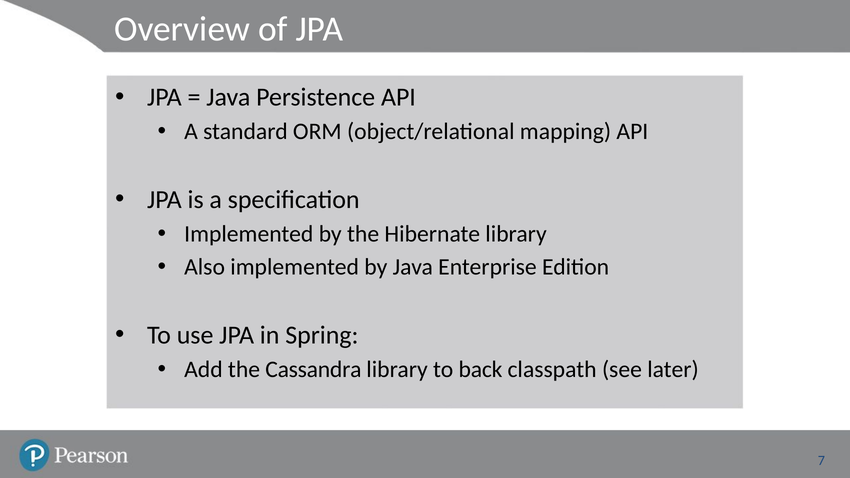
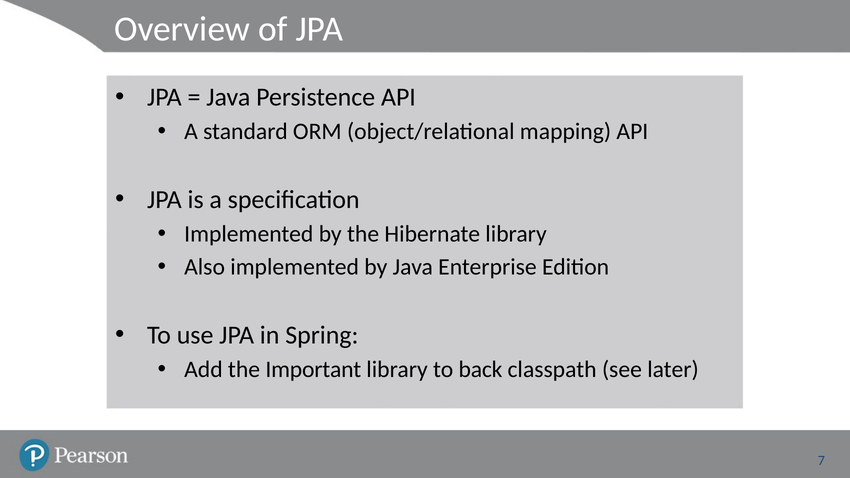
Cassandra: Cassandra -> Important
